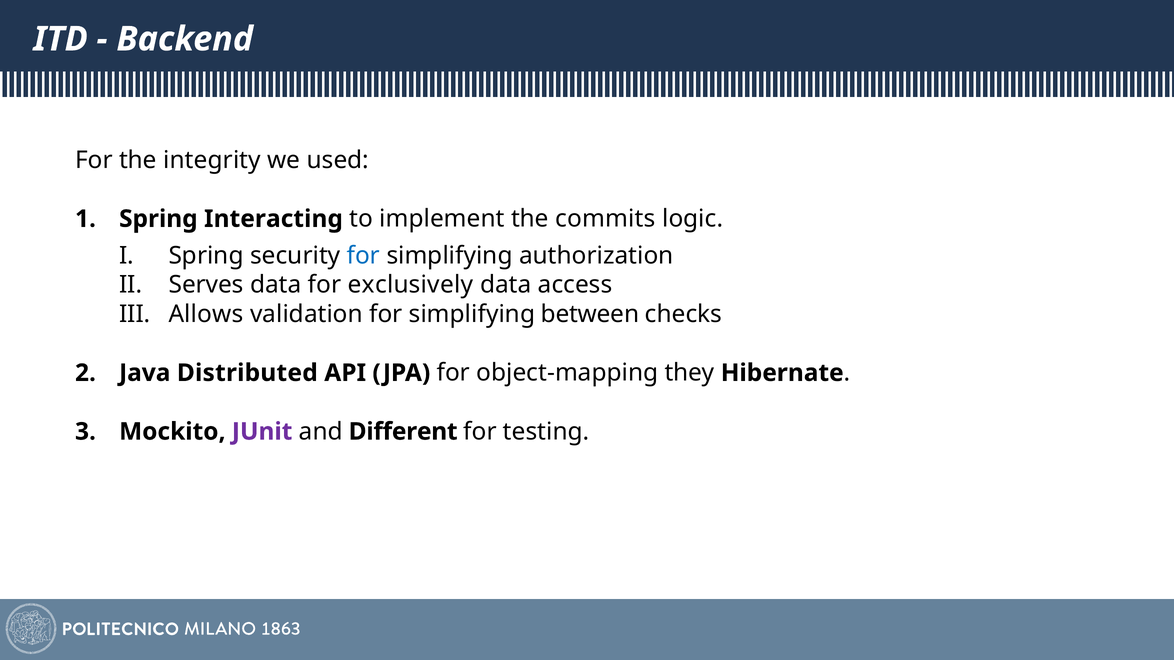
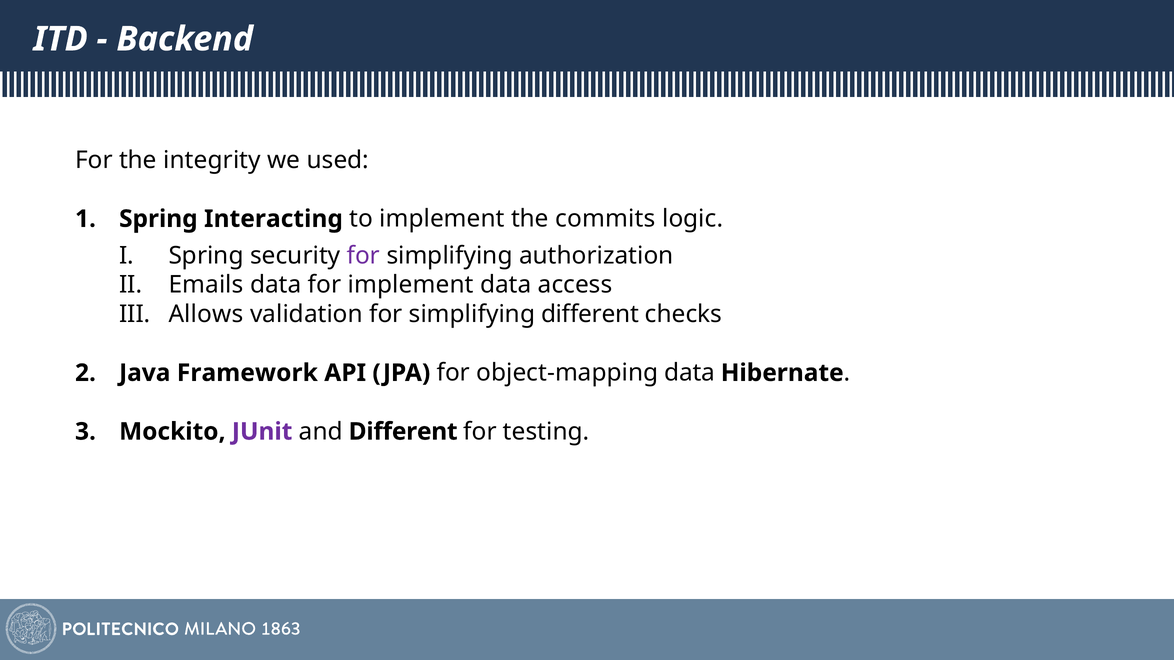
for at (363, 256) colour: blue -> purple
Serves: Serves -> Emails
for exclusively: exclusively -> implement
simplifying between: between -> different
Distributed: Distributed -> Framework
object-mapping they: they -> data
